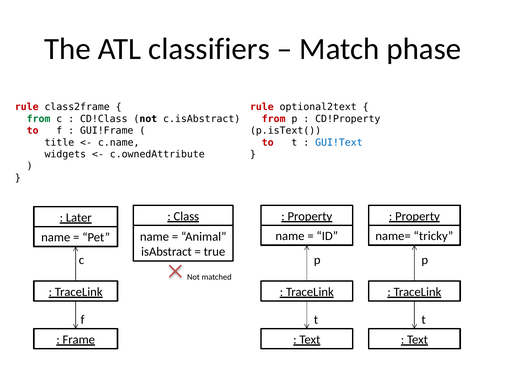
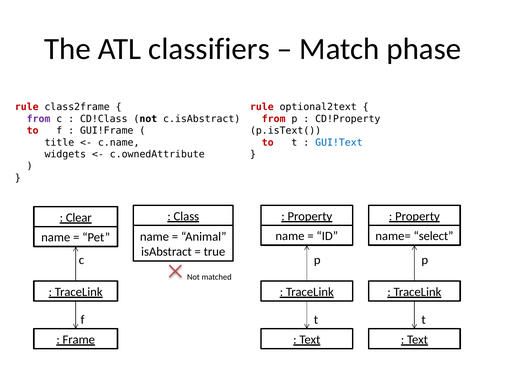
from at (39, 119) colour: green -> purple
Later: Later -> Clear
tricky: tricky -> select
